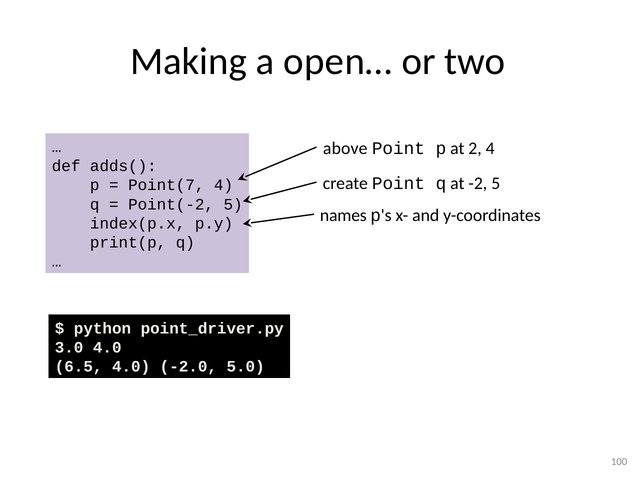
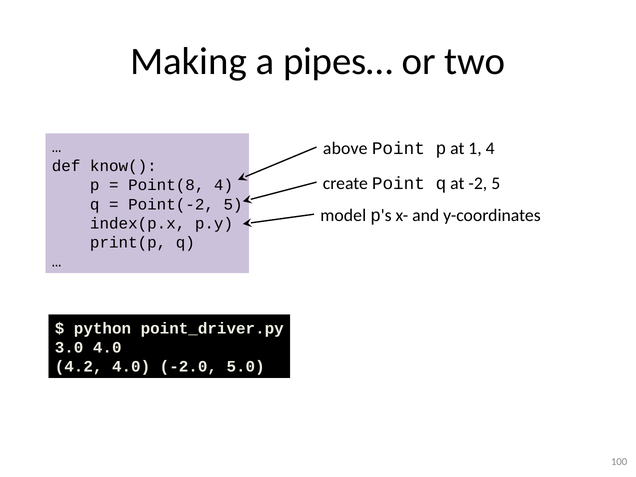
open…: open… -> pipes…
2: 2 -> 1
adds(: adds( -> know(
Point(7: Point(7 -> Point(8
names: names -> model
6.5: 6.5 -> 4.2
